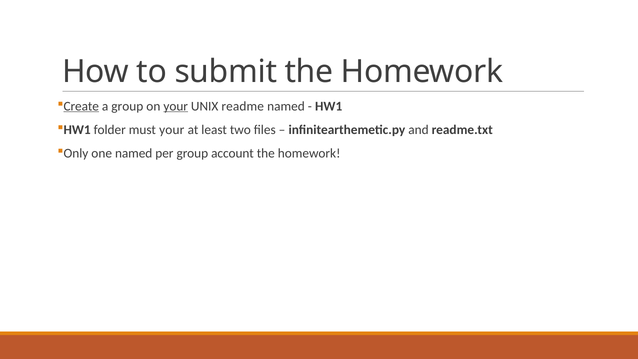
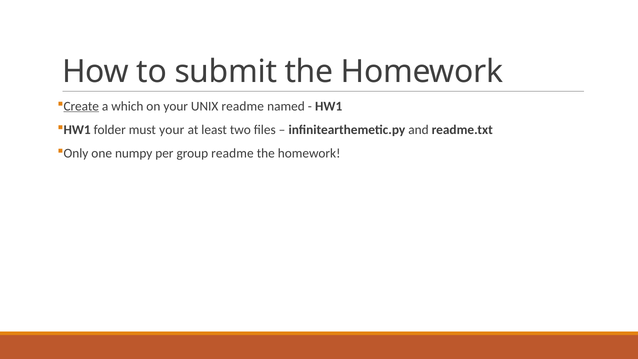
a group: group -> which
your at (176, 106) underline: present -> none
one named: named -> numpy
group account: account -> readme
